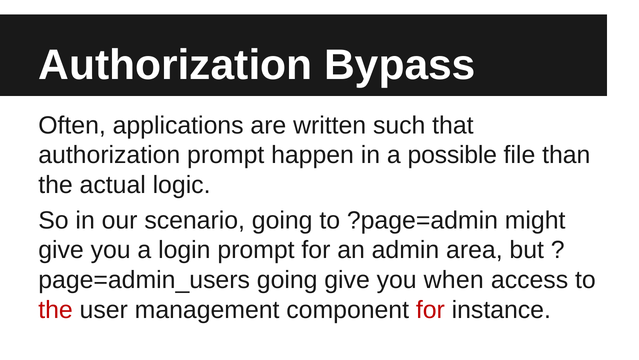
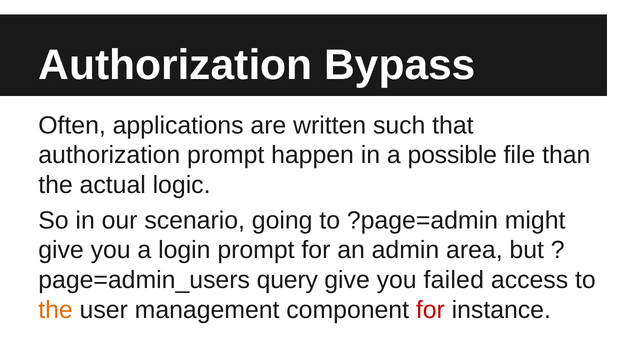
going at (287, 280): going -> query
when: when -> failed
the at (56, 309) colour: red -> orange
